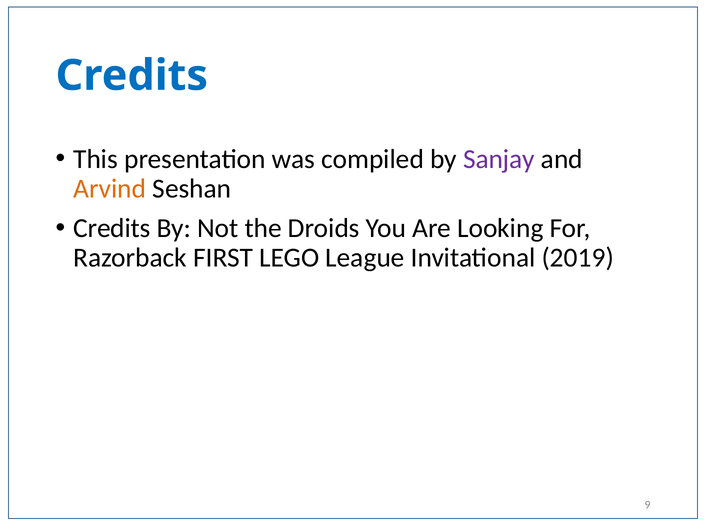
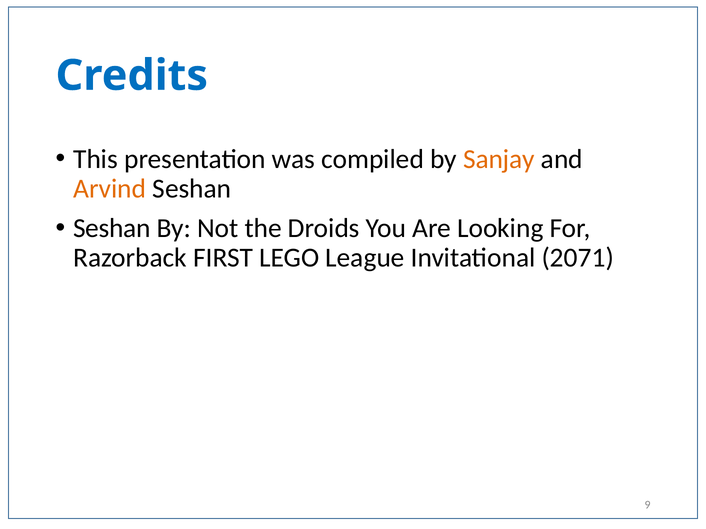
Sanjay colour: purple -> orange
Credits at (112, 228): Credits -> Seshan
2019: 2019 -> 2071
